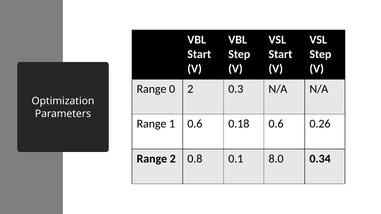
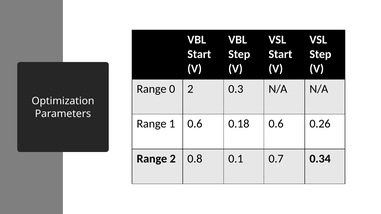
8.0: 8.0 -> 0.7
